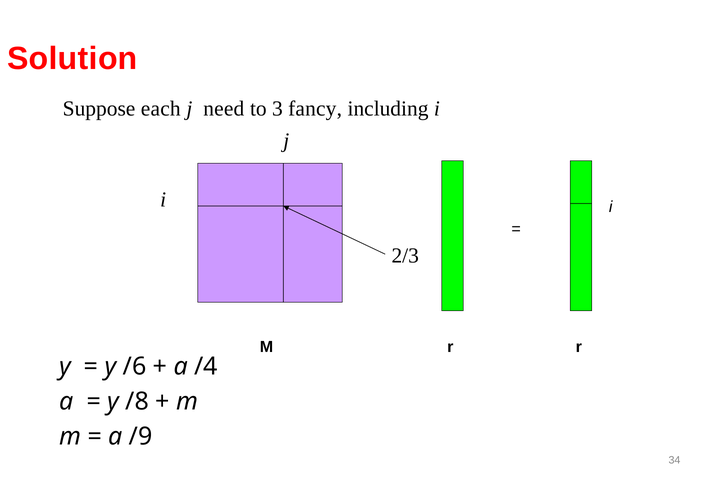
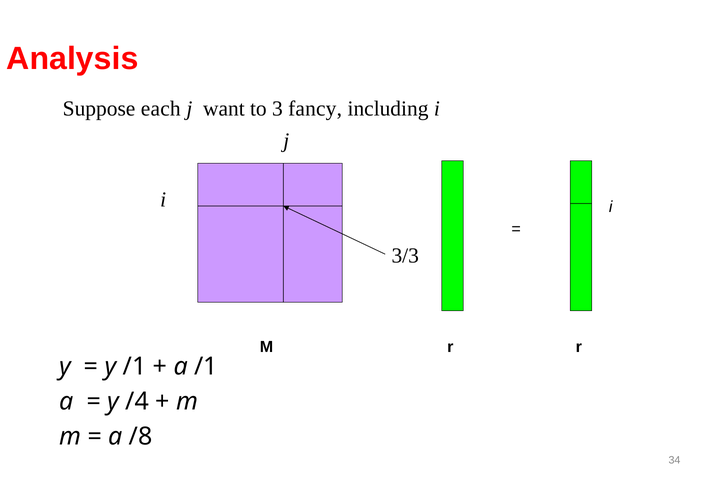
Solution: Solution -> Analysis
need: need -> want
2/3: 2/3 -> 3/3
y /6: /6 -> /1
a /4: /4 -> /1
/8: /8 -> /4
/9: /9 -> /8
